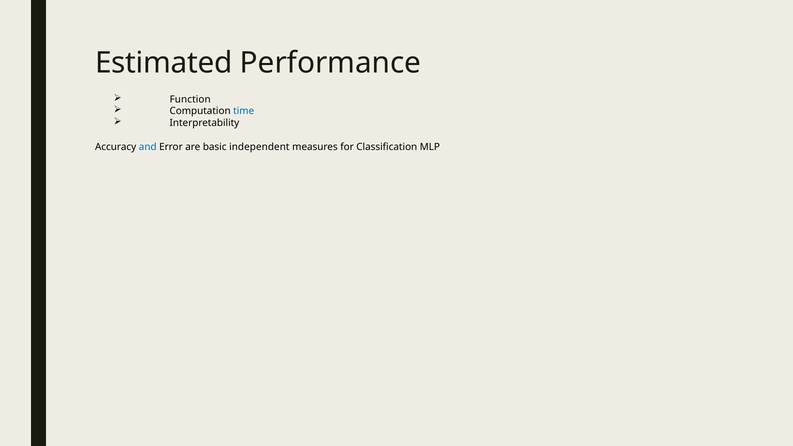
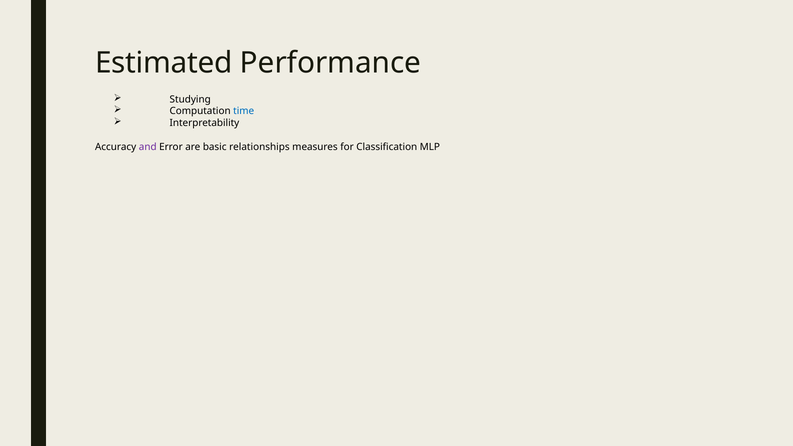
Function: Function -> Studying
and colour: blue -> purple
independent: independent -> relationships
